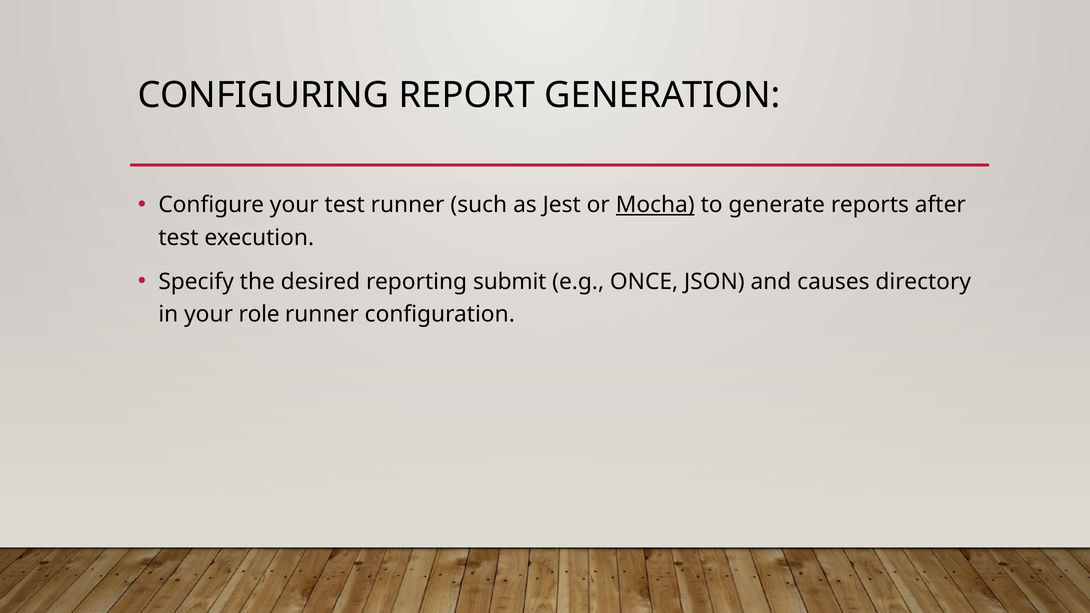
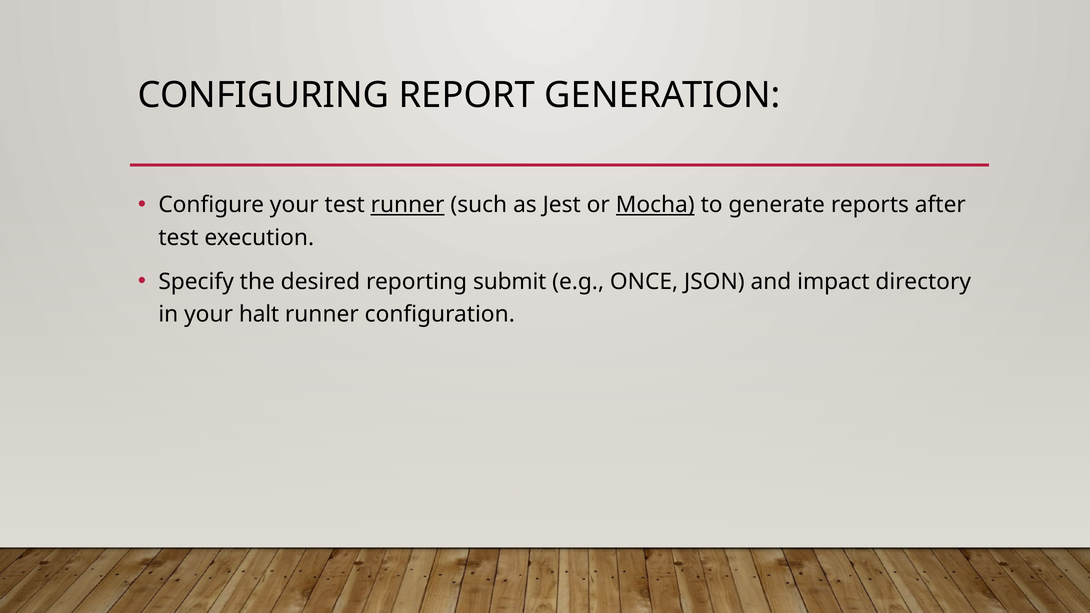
runner at (408, 205) underline: none -> present
causes: causes -> impact
role: role -> halt
